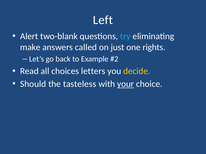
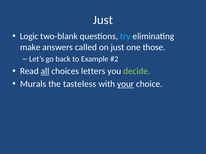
Left at (103, 20): Left -> Just
Alert: Alert -> Logic
rights: rights -> those
all underline: none -> present
decide colour: yellow -> light green
Should: Should -> Murals
